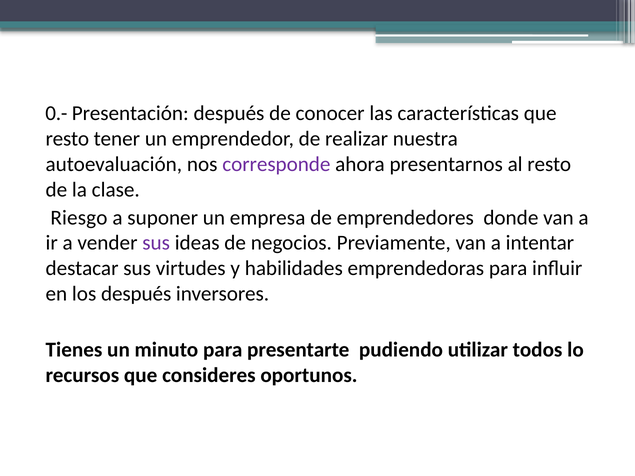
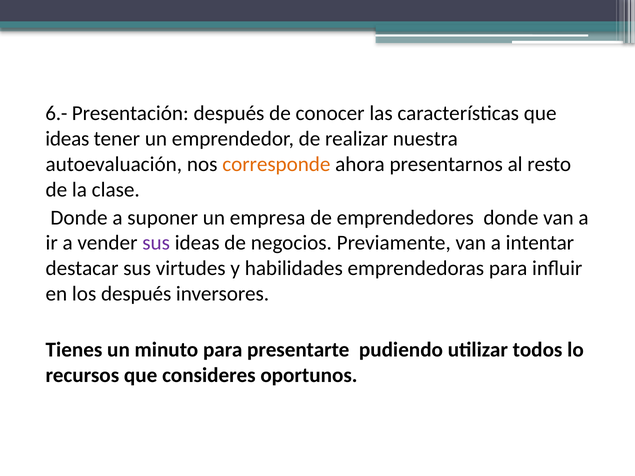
0.-: 0.- -> 6.-
resto at (67, 139): resto -> ideas
corresponde colour: purple -> orange
Riesgo at (79, 218): Riesgo -> Donde
